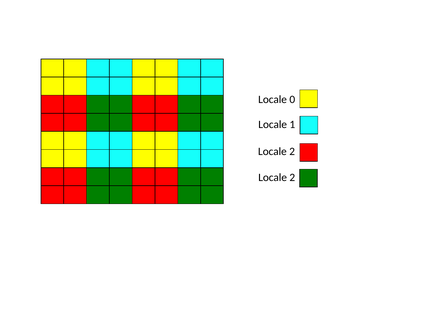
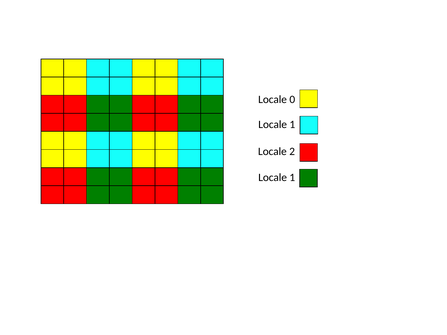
2 at (292, 178): 2 -> 1
